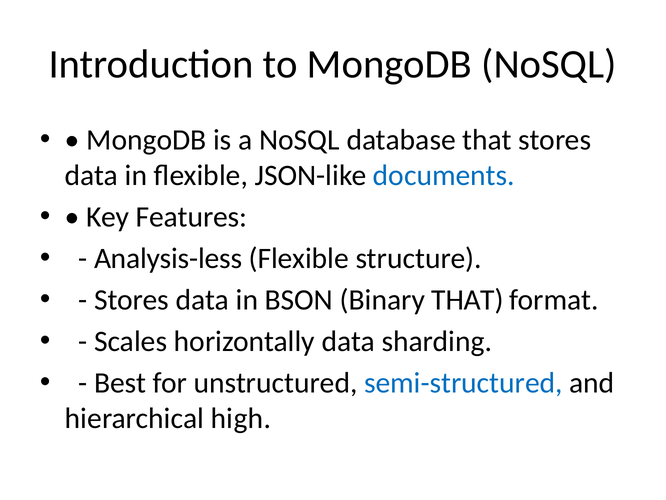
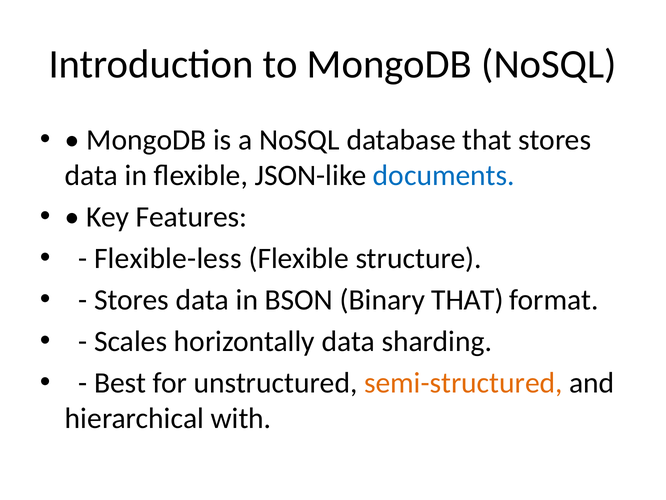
Analysis-less: Analysis-less -> Flexible-less
semi-structured colour: blue -> orange
high: high -> with
